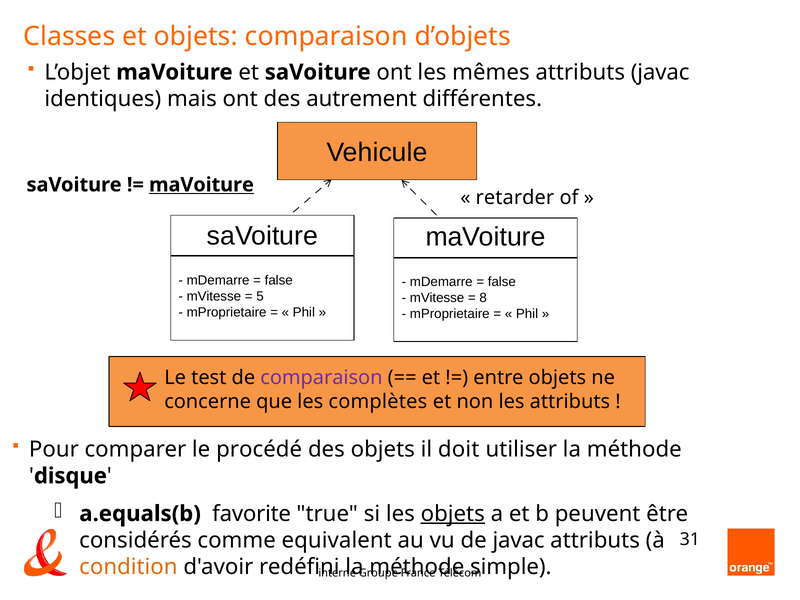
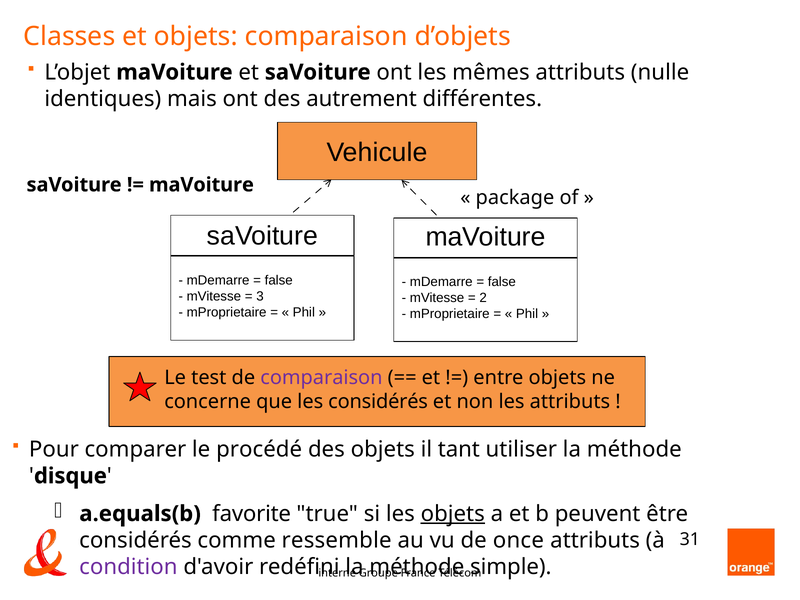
attributs javac: javac -> nulle
maVoiture at (201, 185) underline: present -> none
retarder: retarder -> package
5: 5 -> 3
8: 8 -> 2
les complètes: complètes -> considérés
doit: doit -> tant
equivalent: equivalent -> ressemble
de javac: javac -> once
condition colour: orange -> purple
